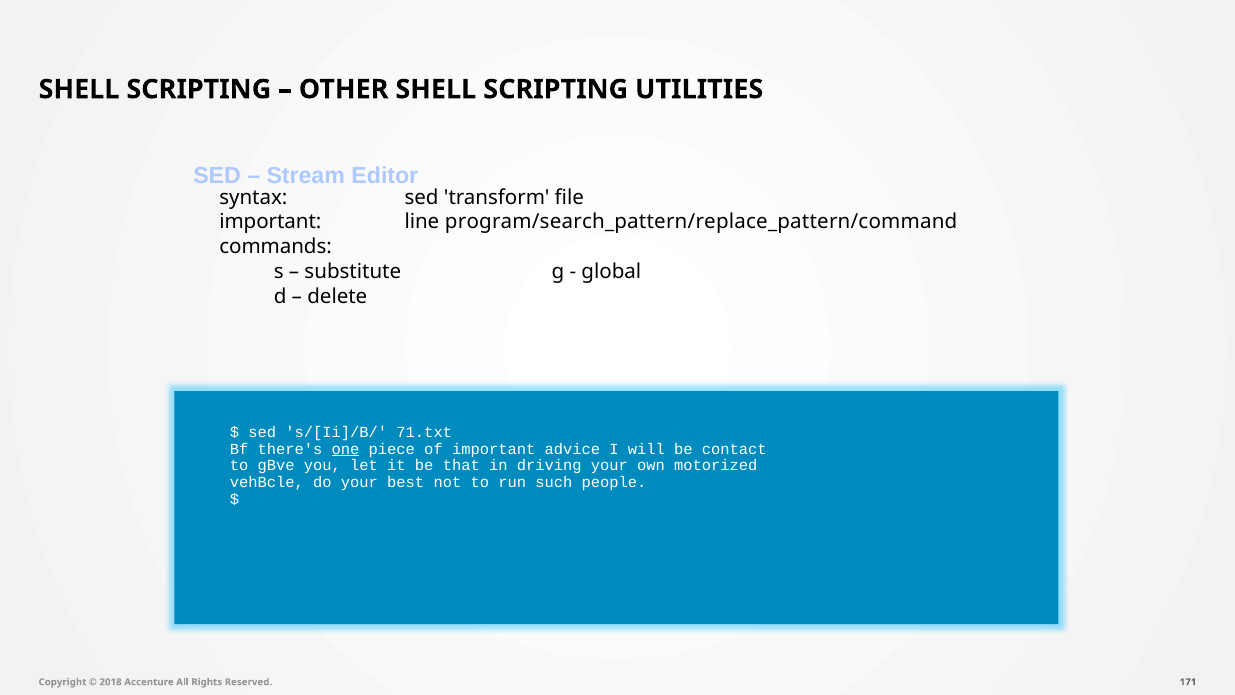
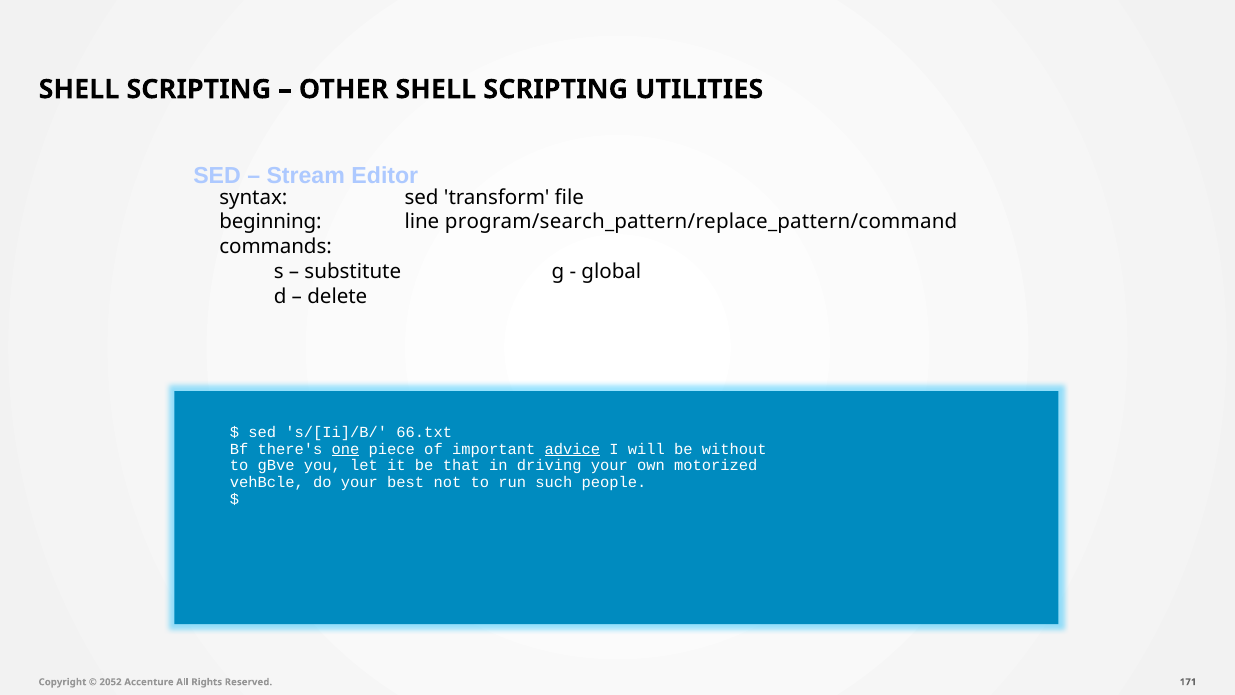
important at (270, 222): important -> beginning
71.txt: 71.txt -> 66.txt
advice underline: none -> present
contact: contact -> without
2018: 2018 -> 2052
